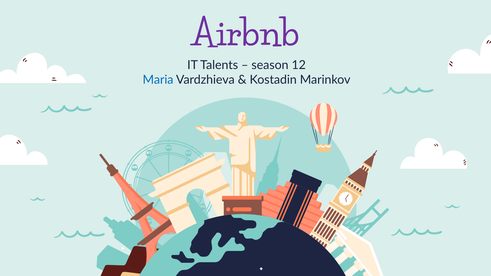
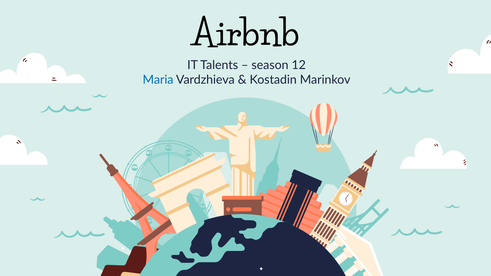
Airbnb colour: purple -> black
